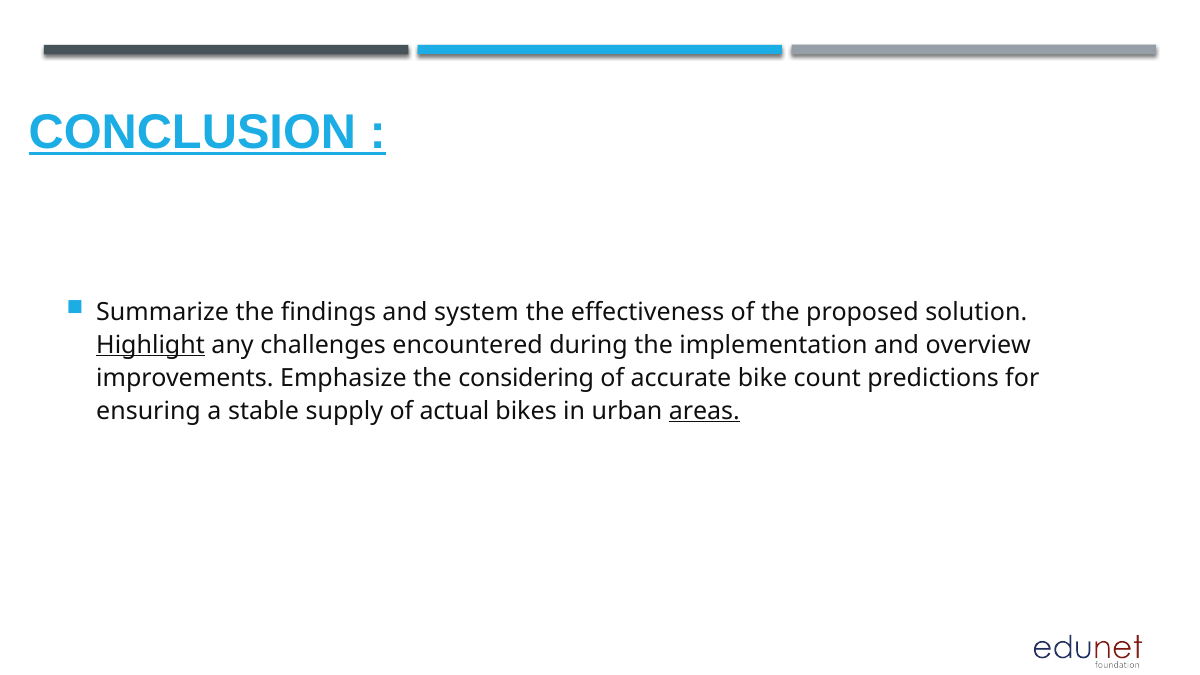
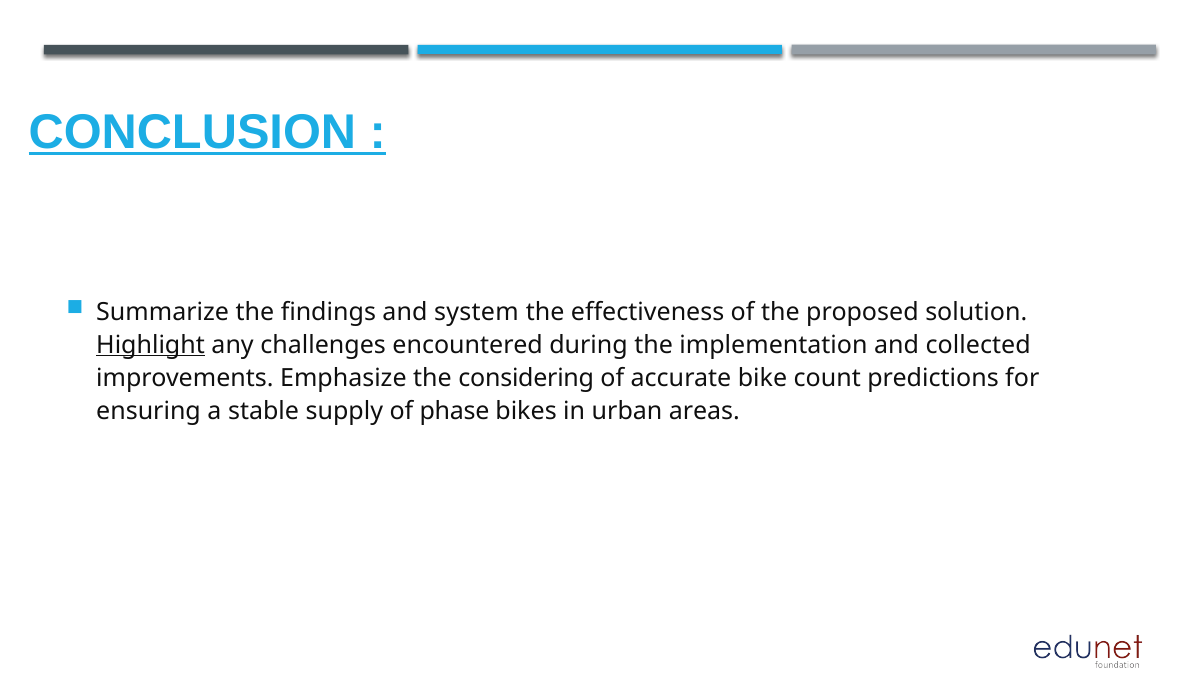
overview: overview -> collected
actual: actual -> phase
areas underline: present -> none
